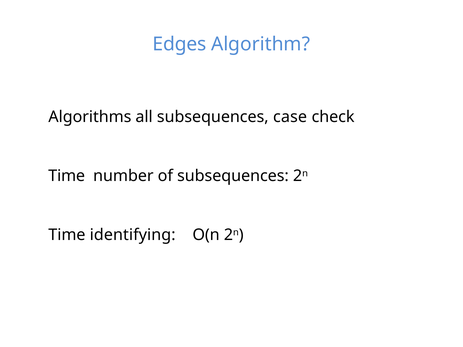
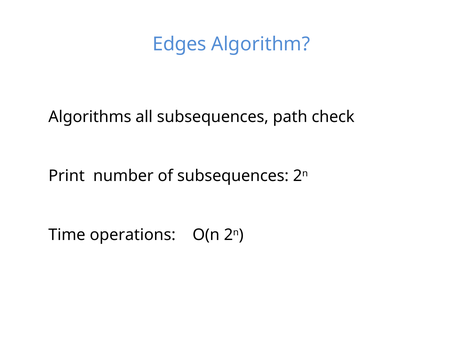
case: case -> path
Time at (67, 176): Time -> Print
identifying: identifying -> operations
